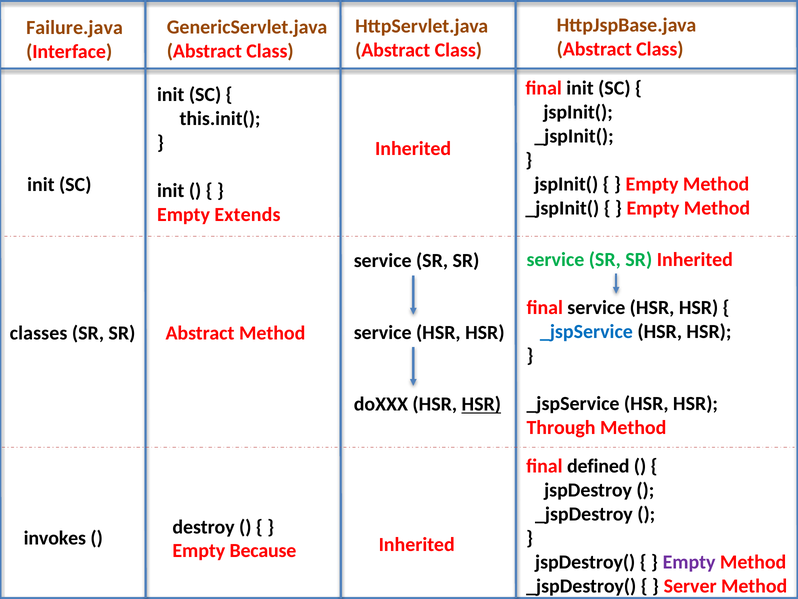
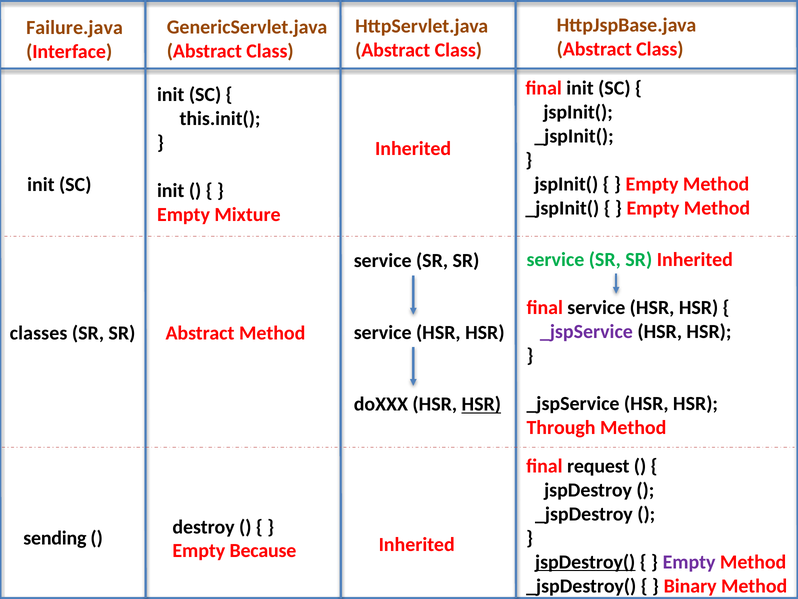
Extends: Extends -> Mixture
_jspService at (586, 331) colour: blue -> purple
defined: defined -> request
invokes: invokes -> sending
jspDestroy( underline: none -> present
Server: Server -> Binary
